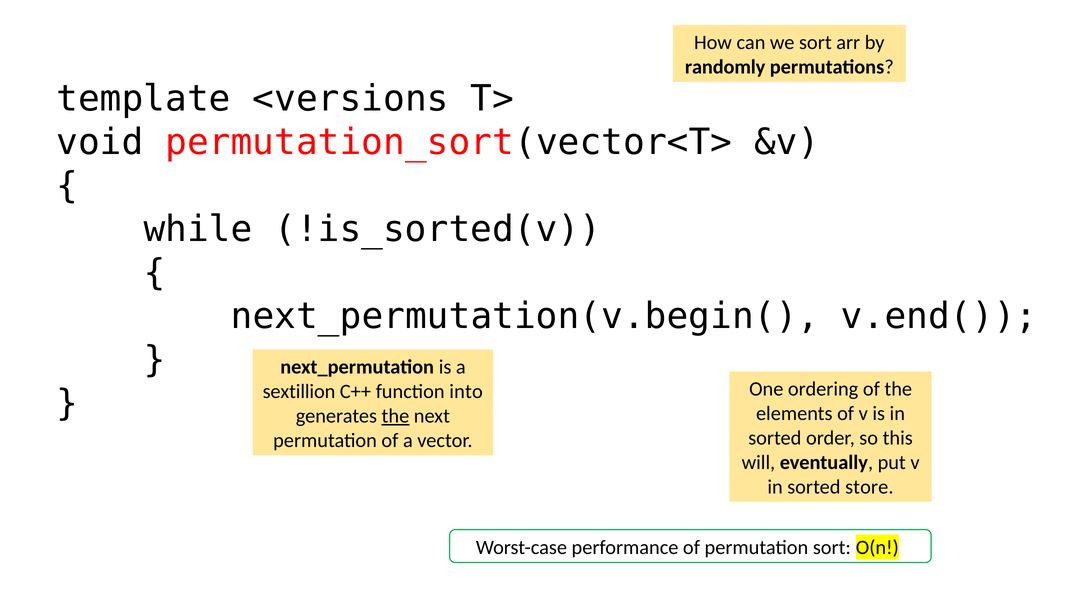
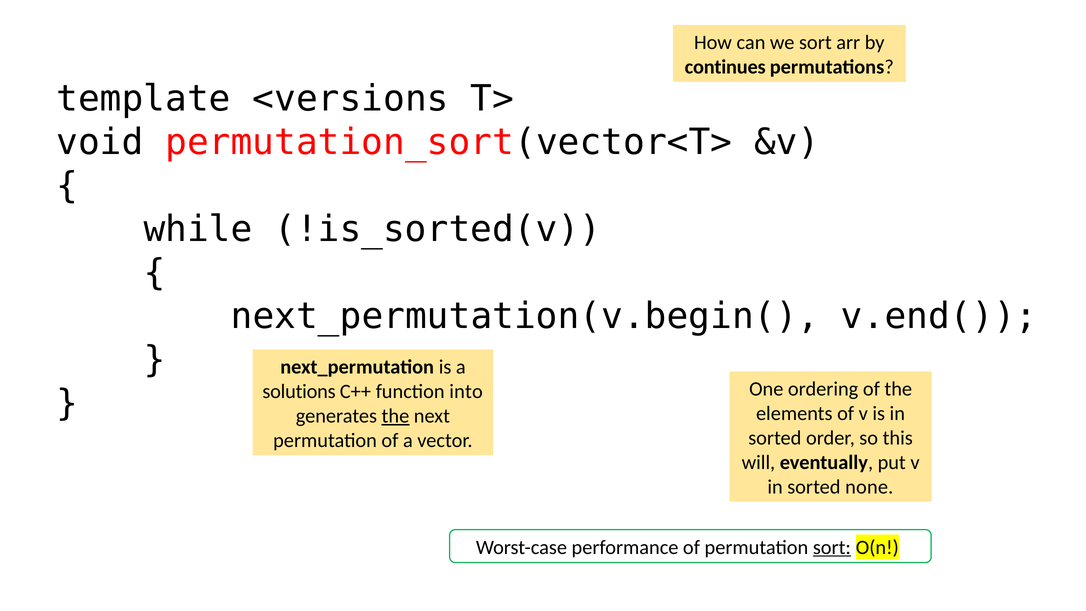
randomly: randomly -> continues
sextillion: sextillion -> solutions
store: store -> none
sort at (832, 547) underline: none -> present
